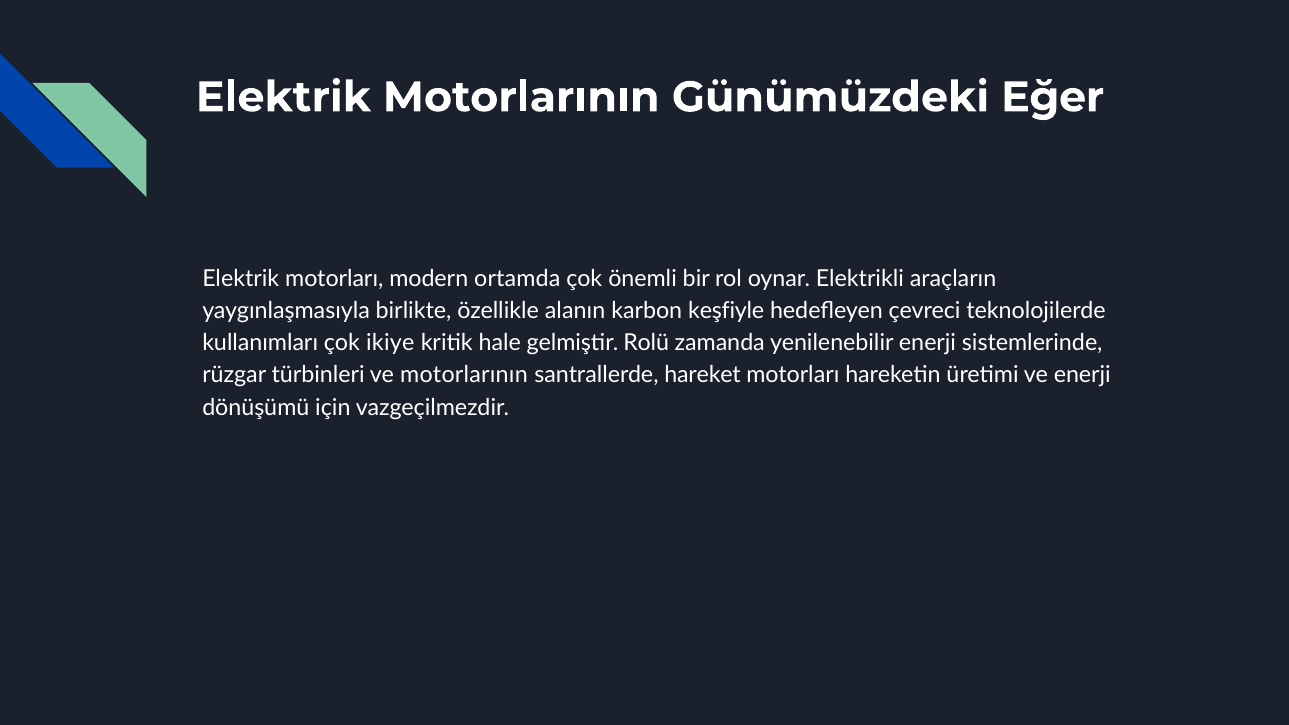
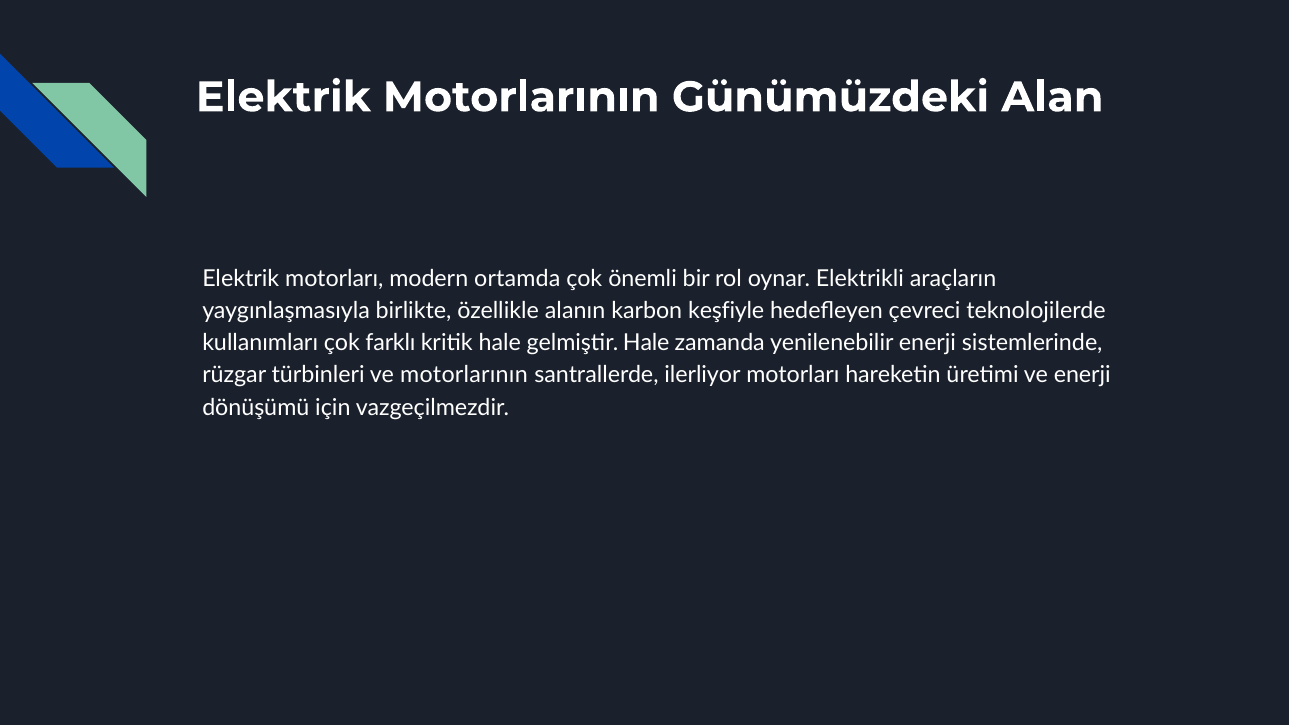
Eğer: Eğer -> Alan
ikiye: ikiye -> farklı
gelmiştir Rolü: Rolü -> Hale
hareket: hareket -> ilerliyor
